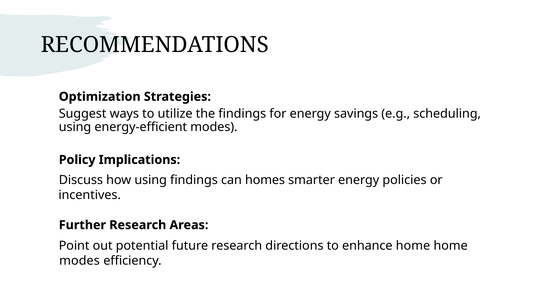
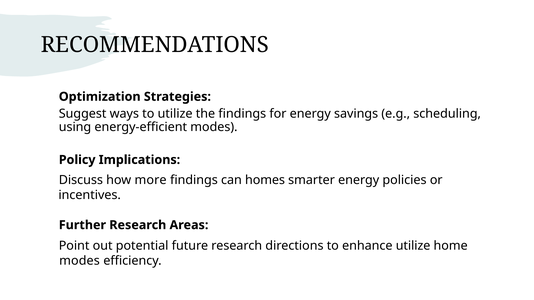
how using: using -> more
enhance home: home -> utilize
